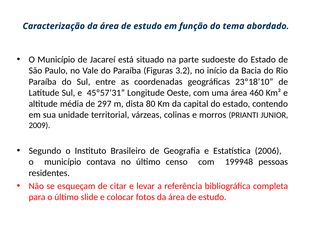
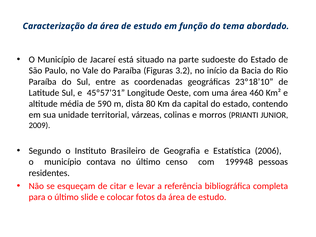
297: 297 -> 590
